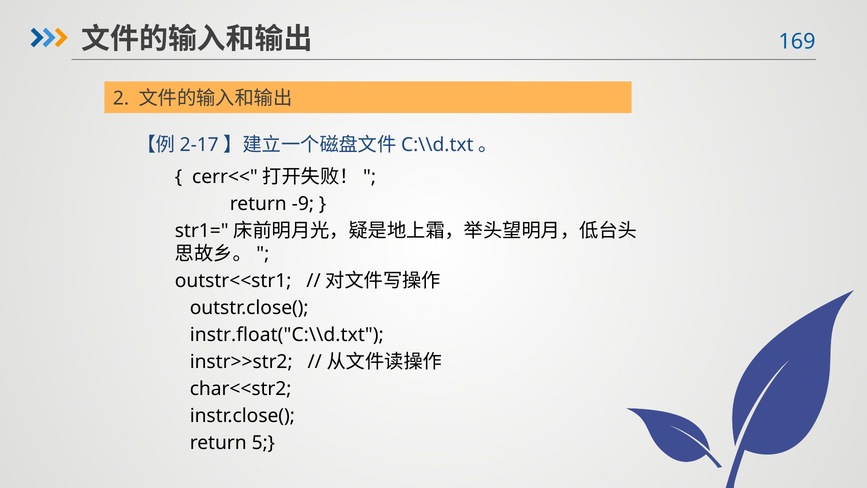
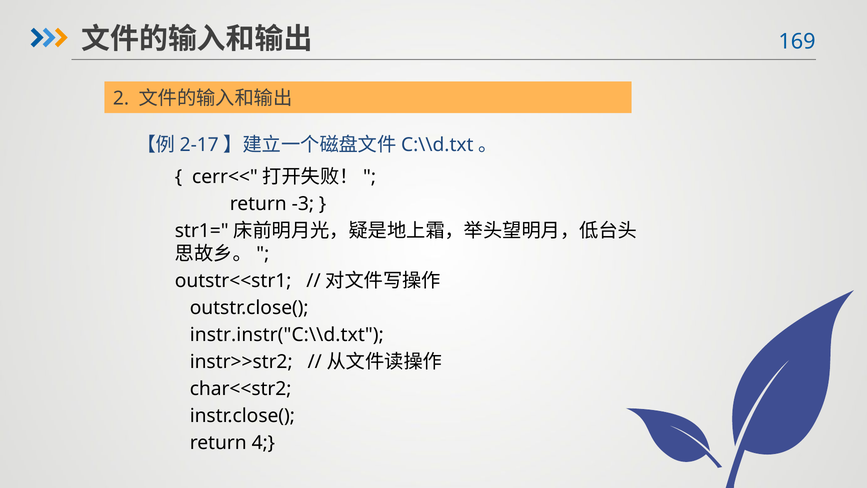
-9: -9 -> -3
instr.float("C:\\d.txt: instr.float("C:\\d.txt -> instr.instr("C:\\d.txt
5: 5 -> 4
